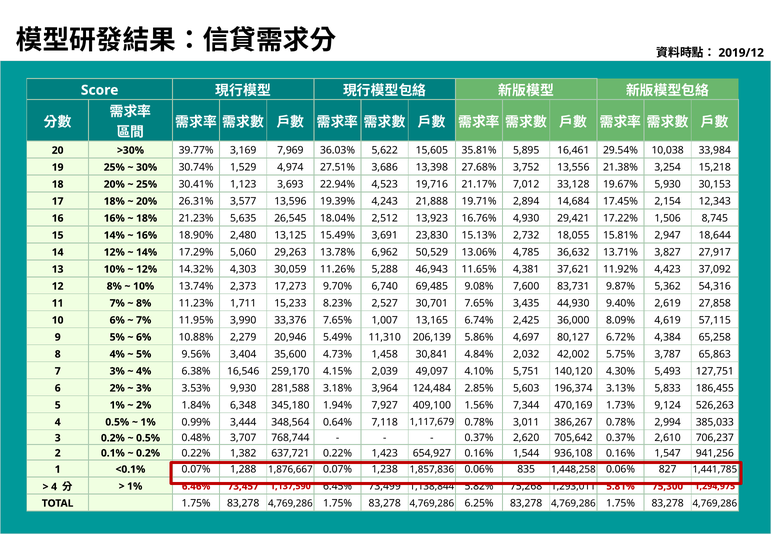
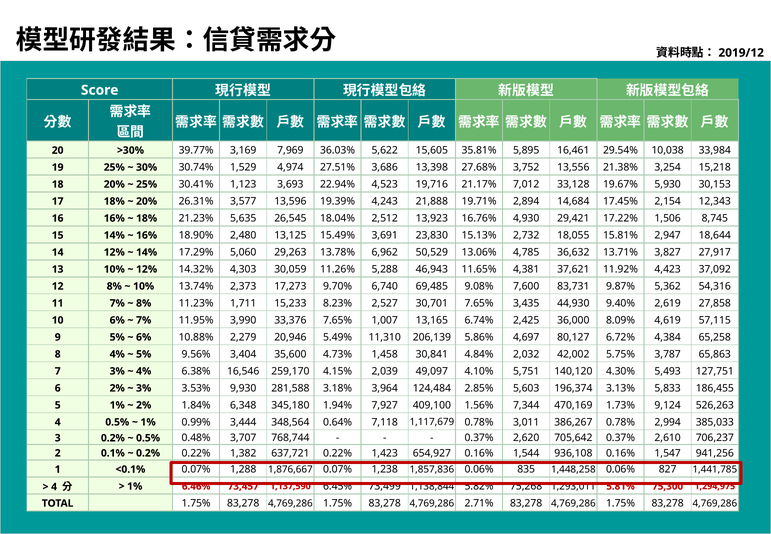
6.25%: 6.25% -> 2.71%
